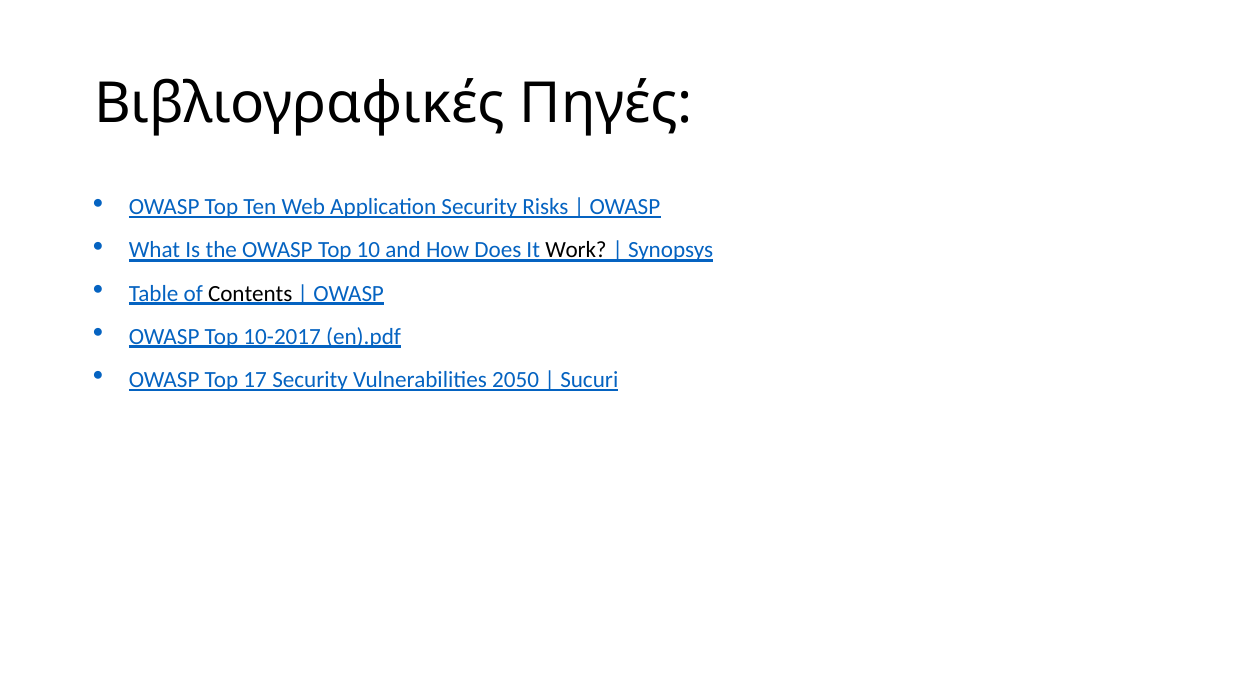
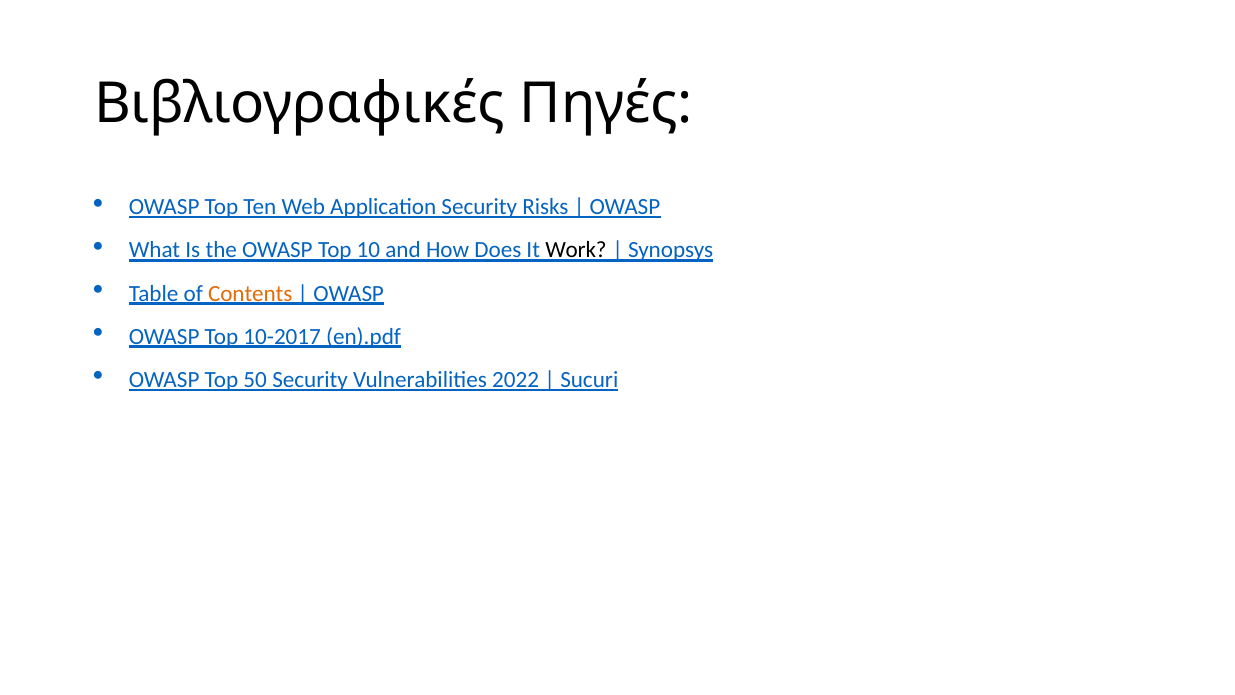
Contents colour: black -> orange
17: 17 -> 50
2050: 2050 -> 2022
